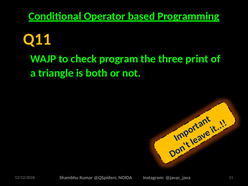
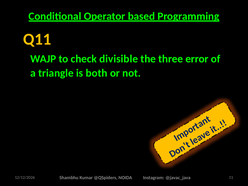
program: program -> divisible
print: print -> error
